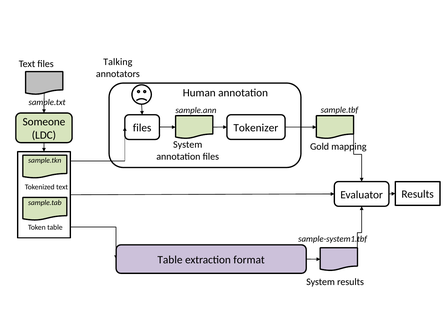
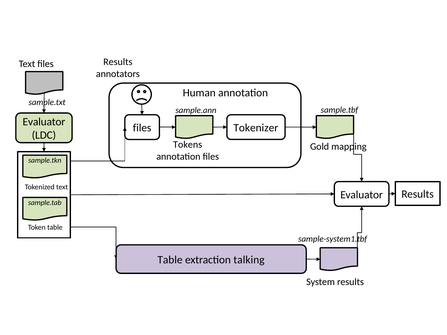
Talking at (118, 62): Talking -> Results
Someone at (44, 122): Someone -> Evaluator
System at (188, 145): System -> Tokens
format: format -> talking
